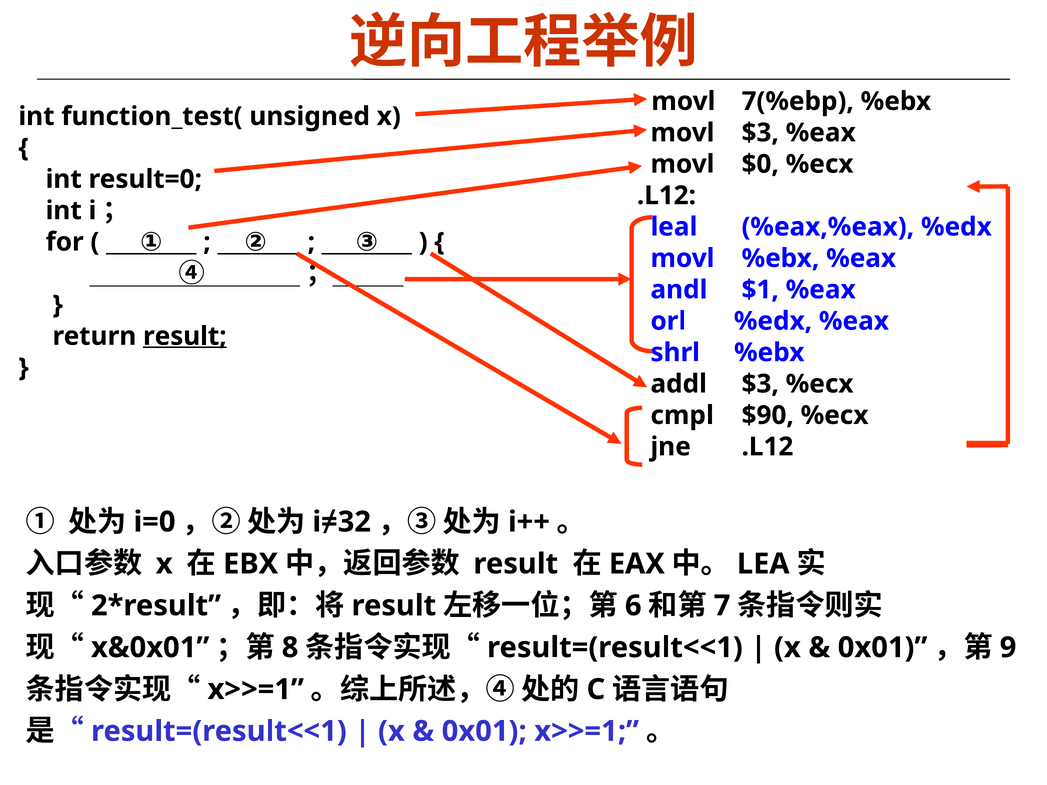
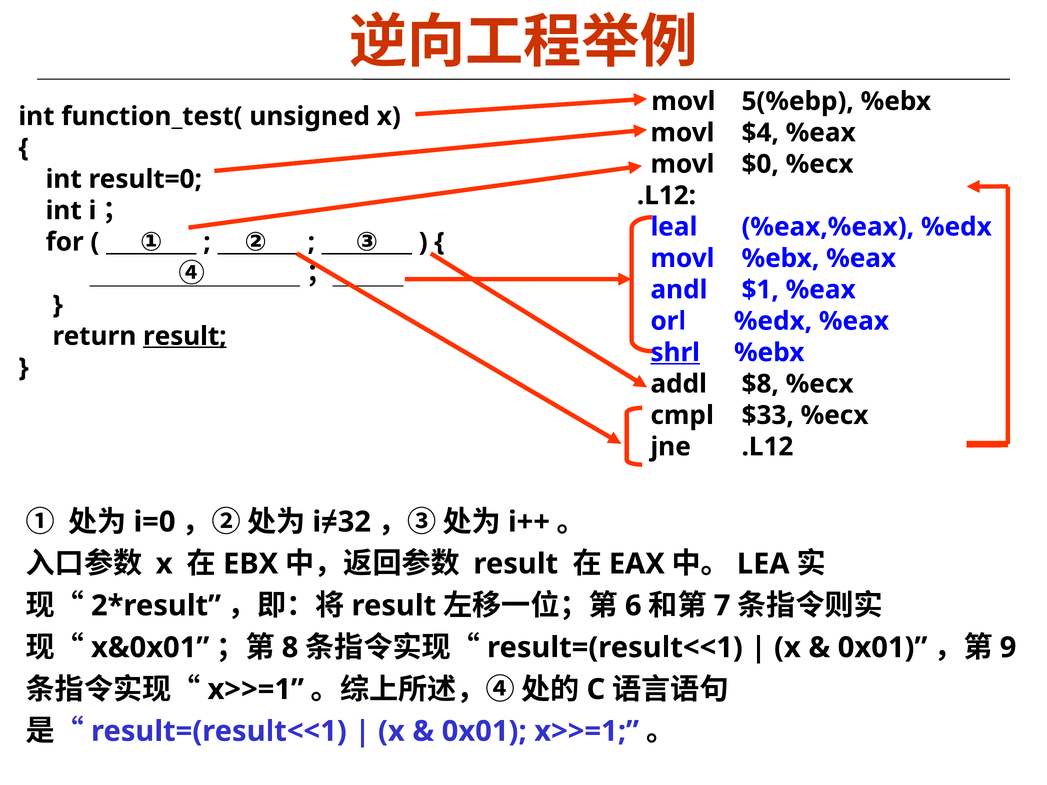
7(%ebp: 7(%ebp -> 5(%ebp
movl $3: $3 -> $4
shrl underline: none -> present
addl $3: $3 -> $8
$90: $90 -> $33
